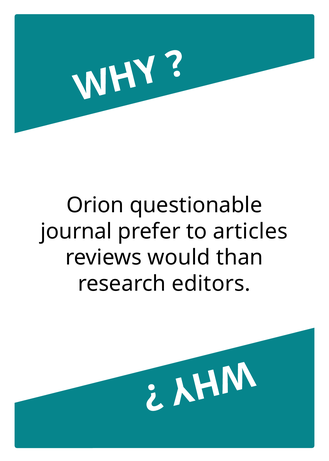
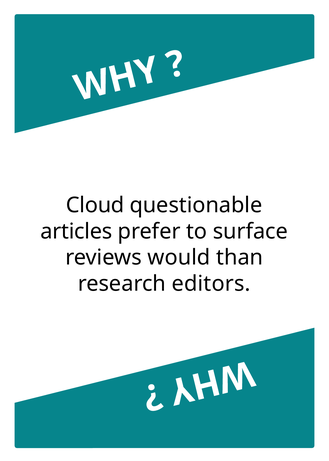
Orion: Orion -> Cloud
journal: journal -> articles
articles: articles -> surface
